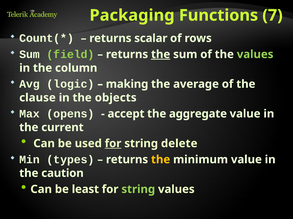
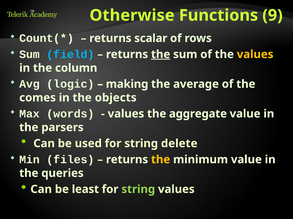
Packaging: Packaging -> Otherwise
7: 7 -> 9
field colour: light green -> light blue
values at (255, 55) colour: light green -> yellow
clause: clause -> comes
opens: opens -> words
accept at (126, 114): accept -> values
current: current -> parsers
for at (113, 144) underline: present -> none
types: types -> files
caution: caution -> queries
